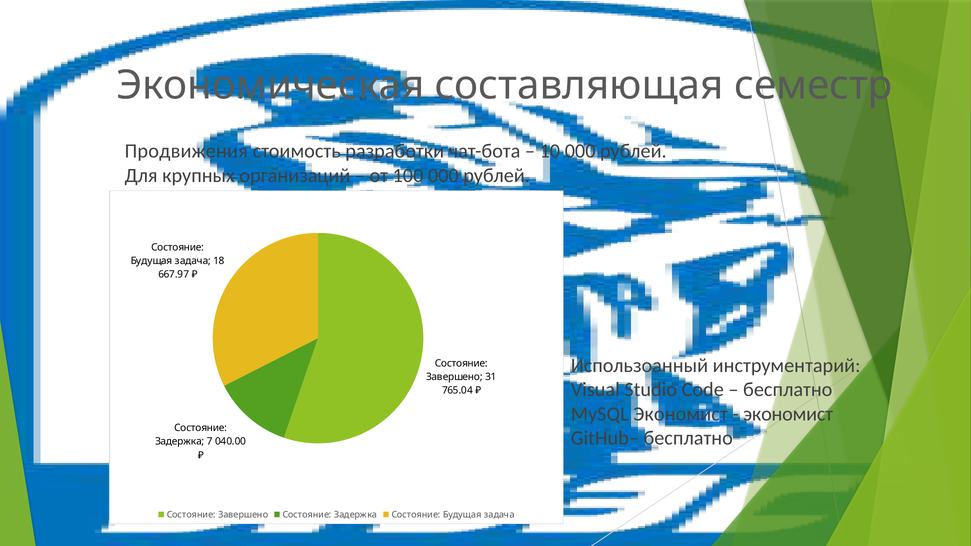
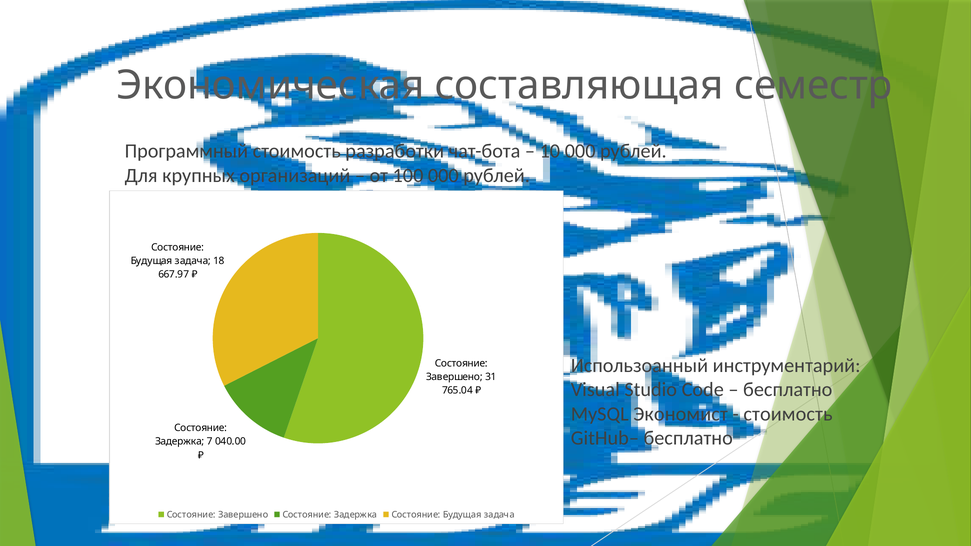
Продвижения: Продвижения -> Программный
экономист at (788, 414): экономист -> стоимость
